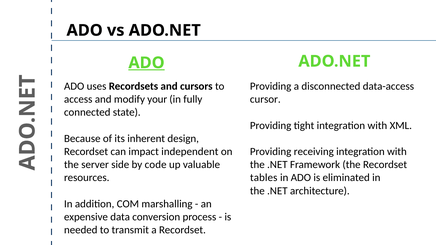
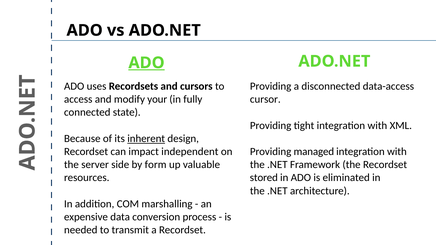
inherent underline: none -> present
receiving: receiving -> managed
code: code -> form
tables: tables -> stored
